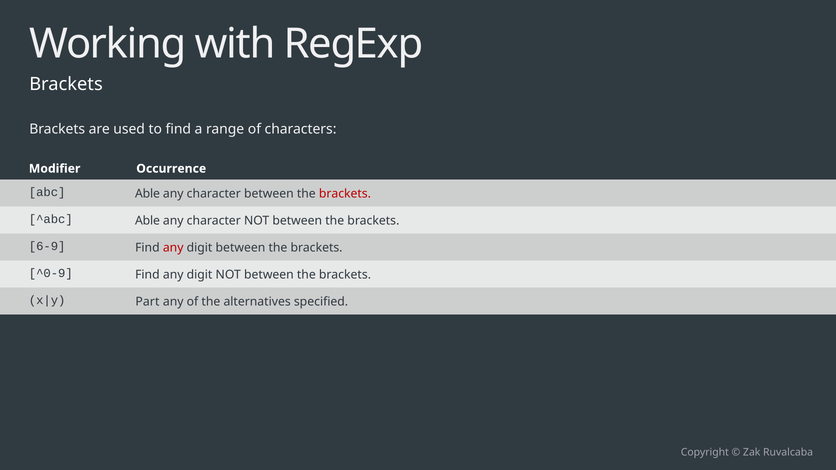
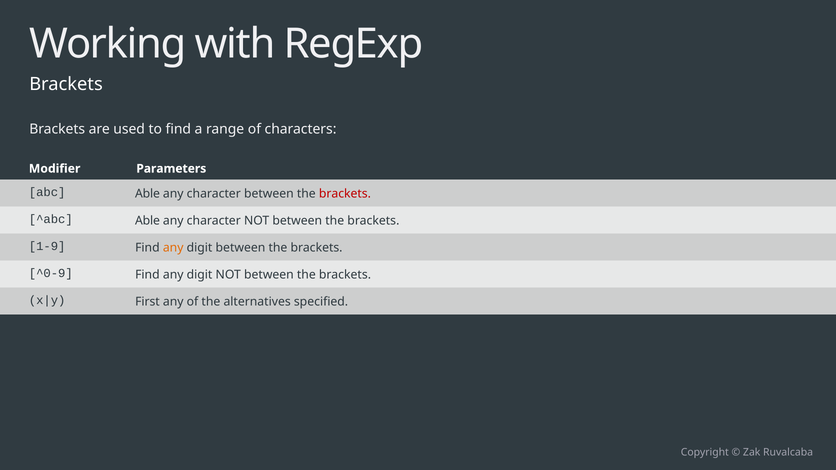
Occurrence: Occurrence -> Parameters
6-9: 6-9 -> 1-9
any at (173, 248) colour: red -> orange
Part: Part -> First
